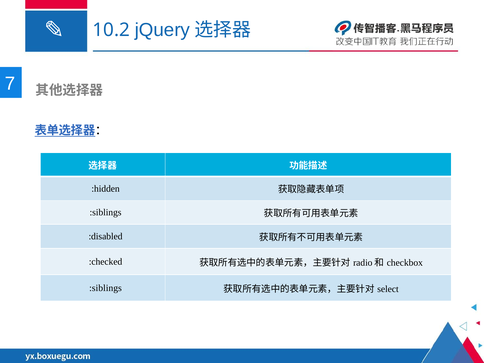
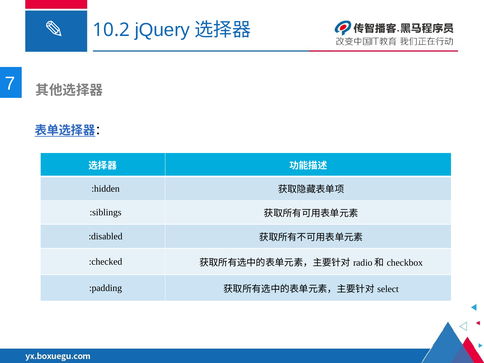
:siblings at (105, 288): :siblings -> :padding
